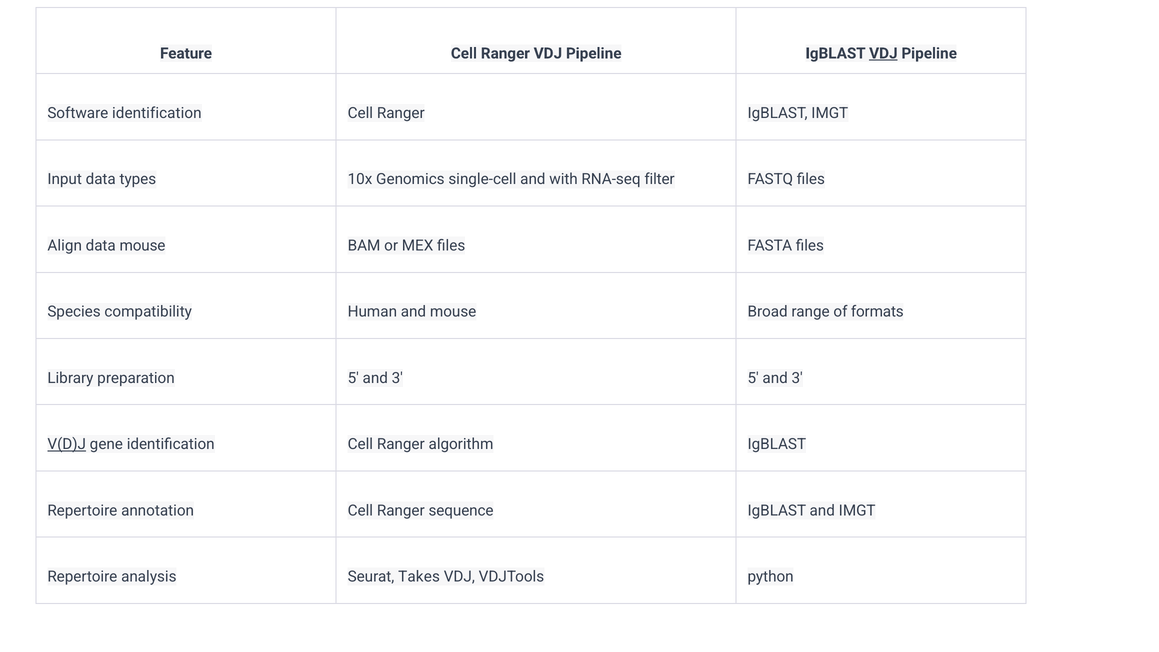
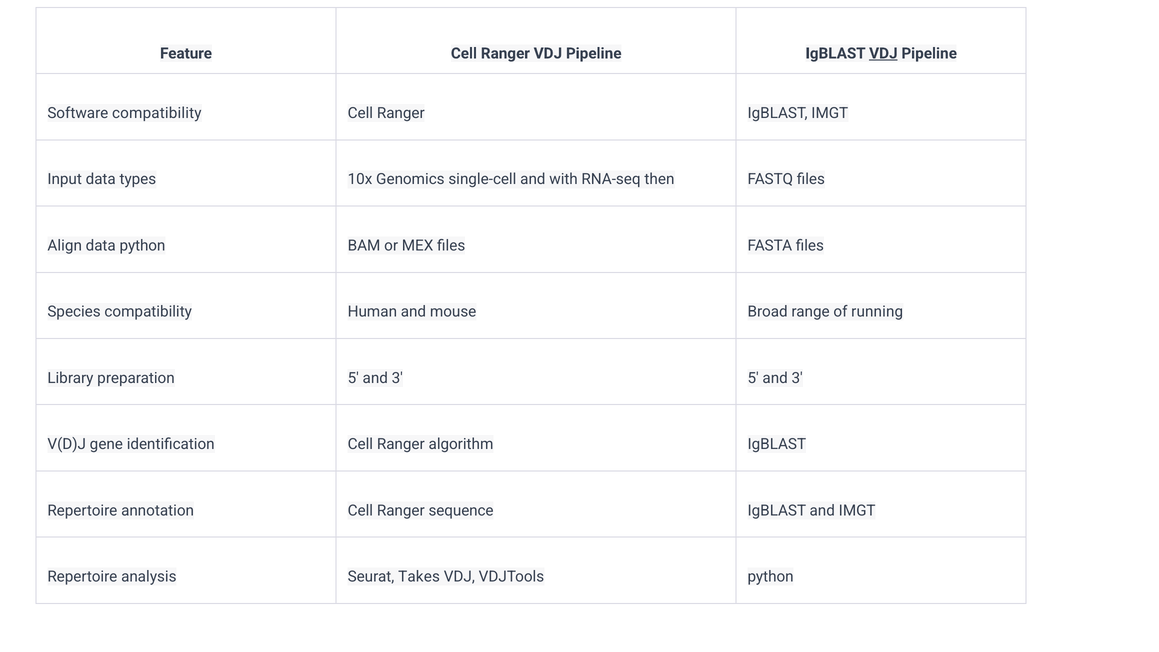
Software identification: identification -> compatibility
filter: filter -> then
data mouse: mouse -> python
formats: formats -> running
V(D)J underline: present -> none
